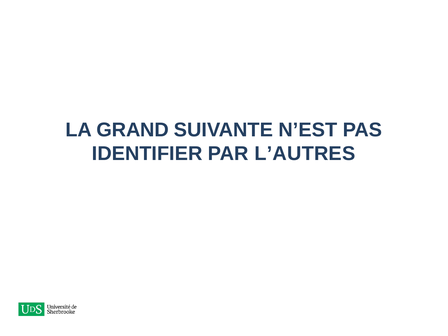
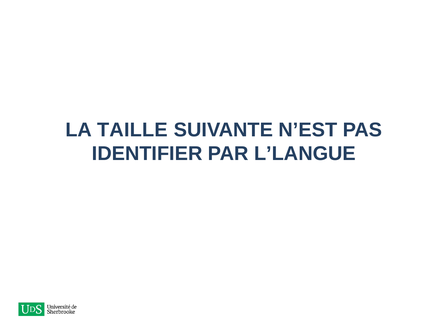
GRAND: GRAND -> TAILLE
L’AUTRES: L’AUTRES -> L’LANGUE
